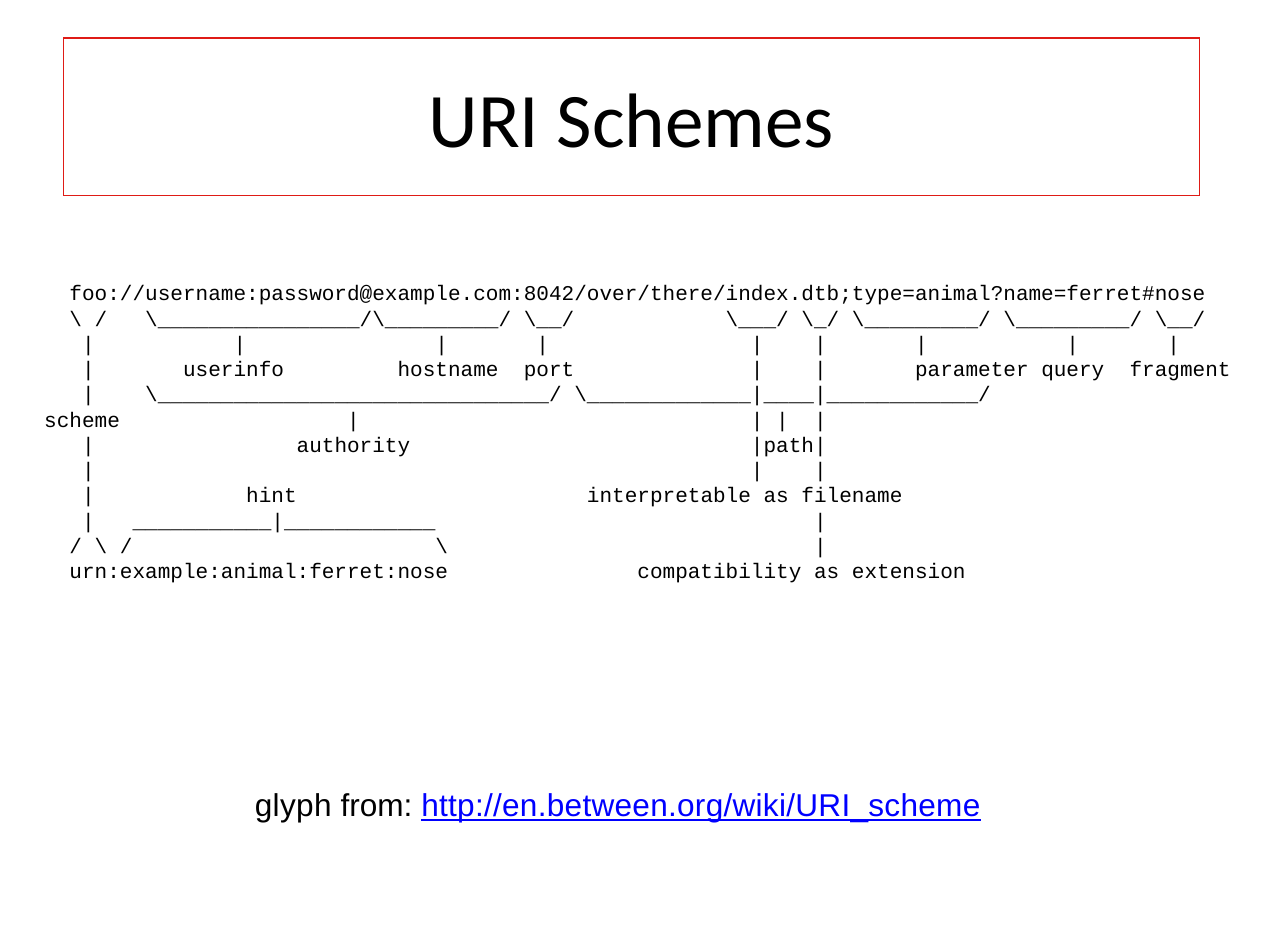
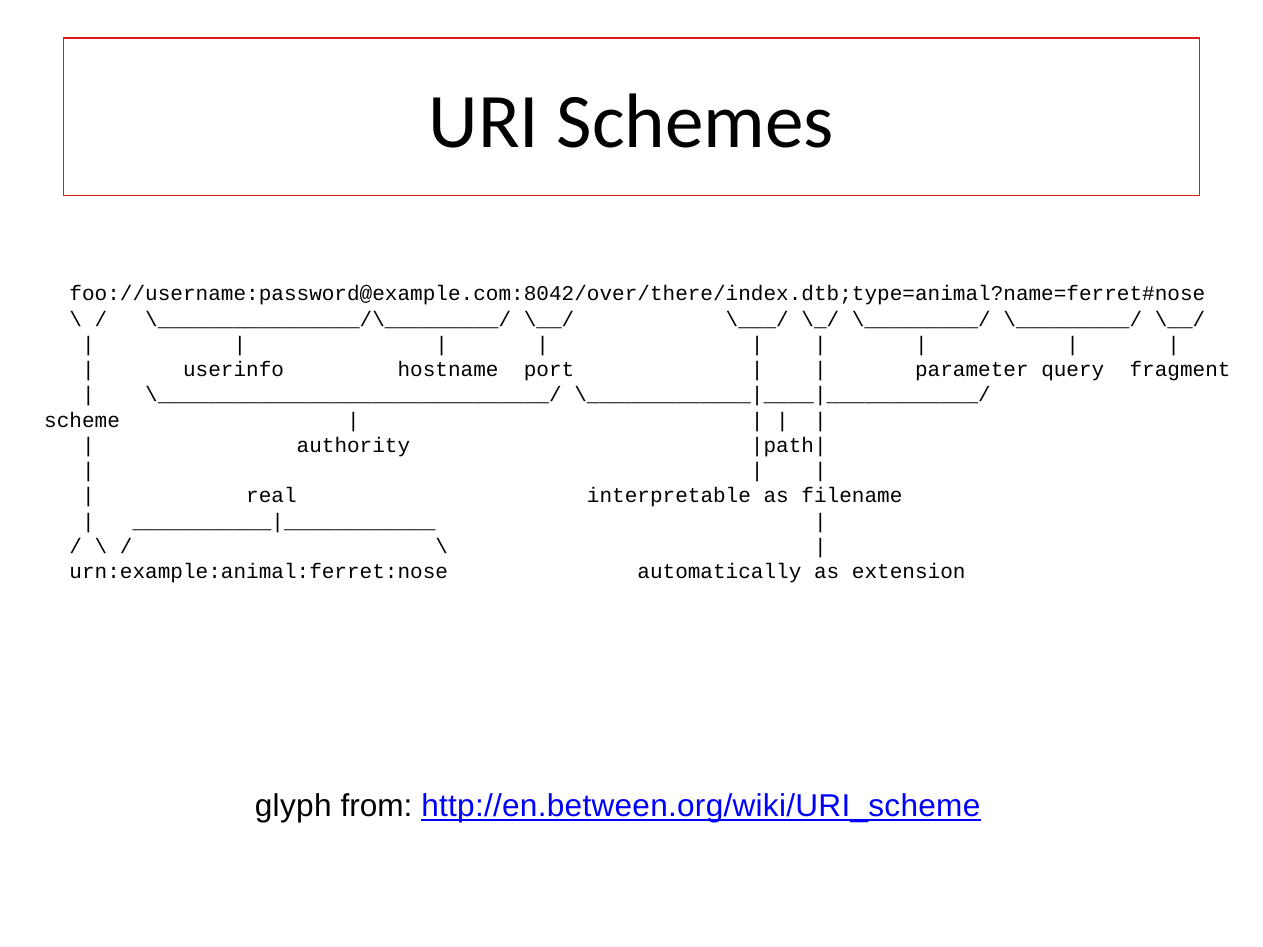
hint: hint -> real
compatibility: compatibility -> automatically
